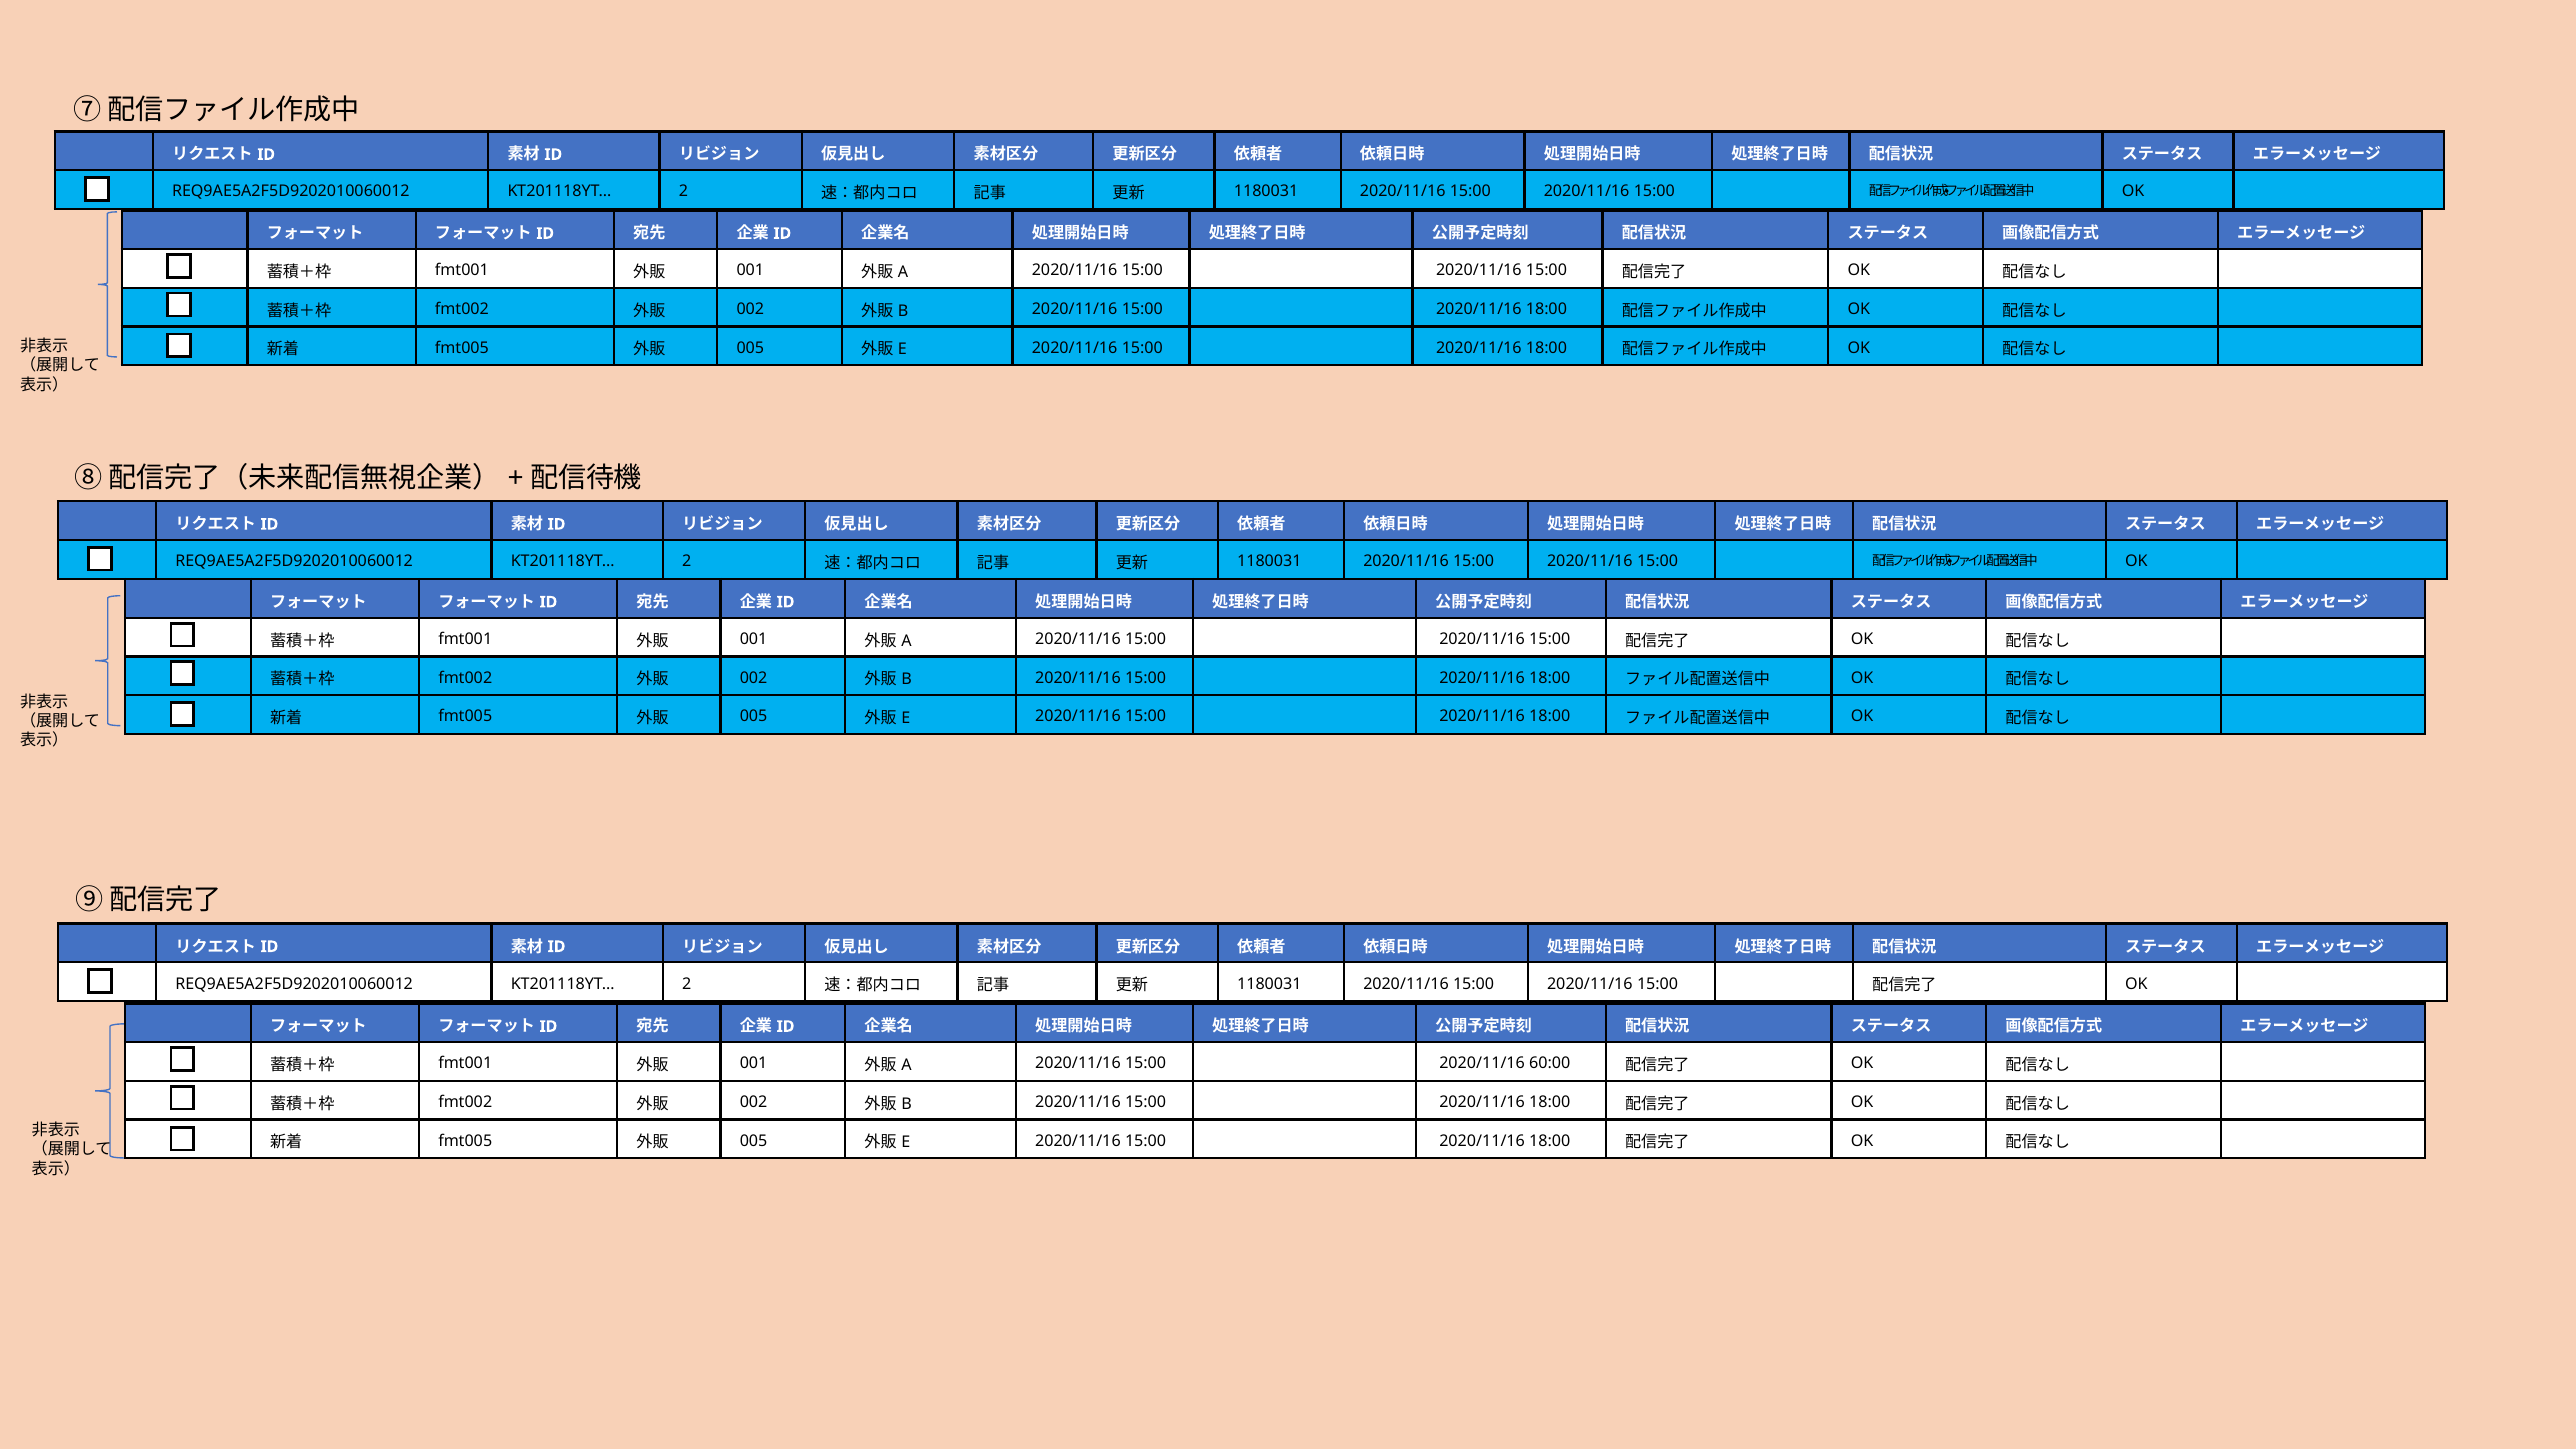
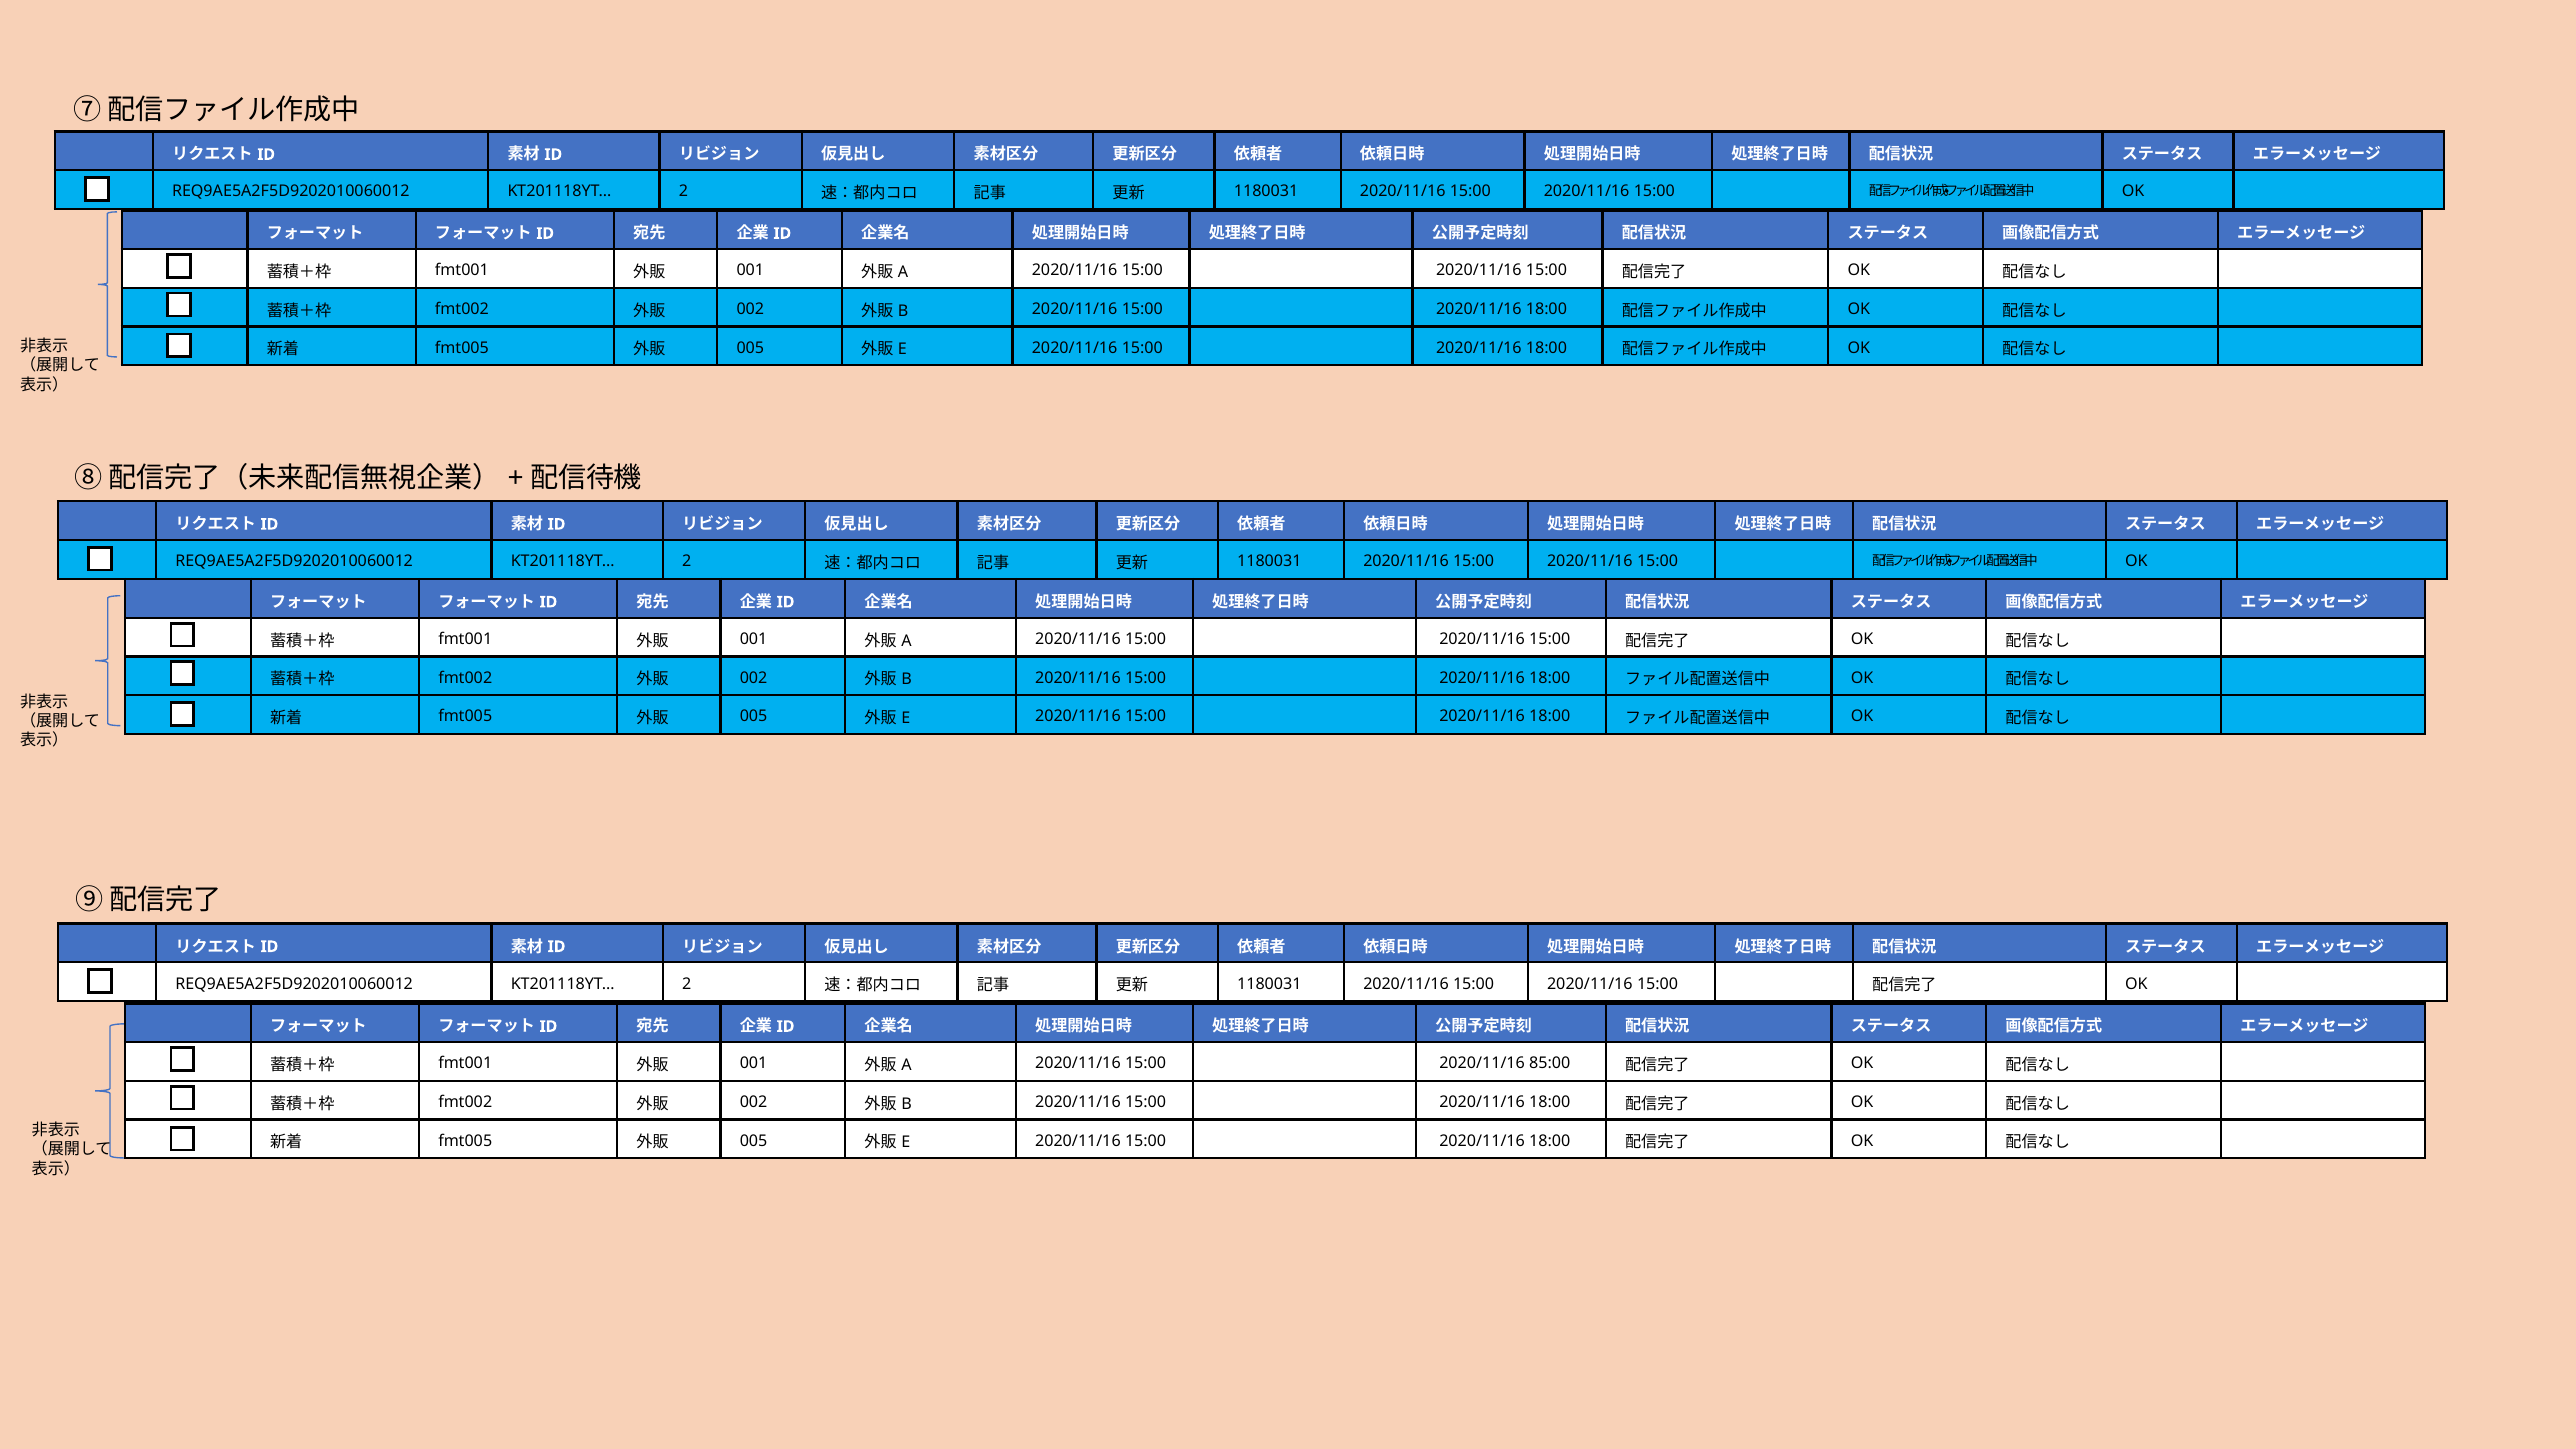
60:00: 60:00 -> 85:00
